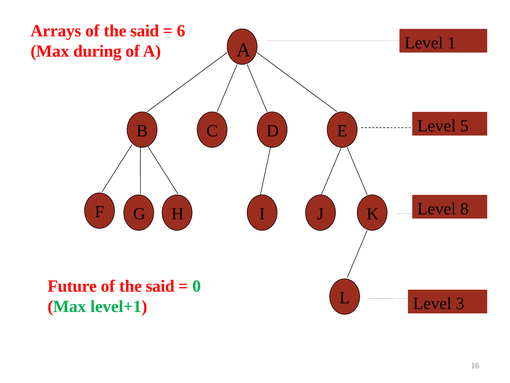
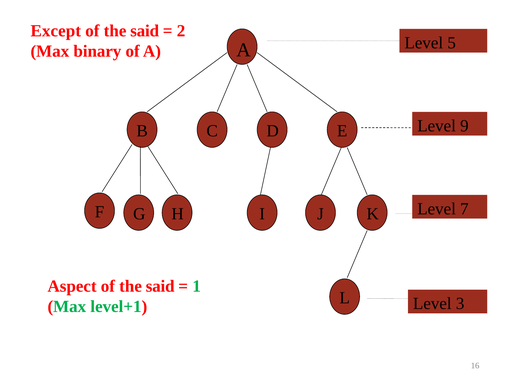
Arrays: Arrays -> Except
6: 6 -> 2
1: 1 -> 5
during: during -> binary
5: 5 -> 9
8: 8 -> 7
Future: Future -> Aspect
0: 0 -> 1
